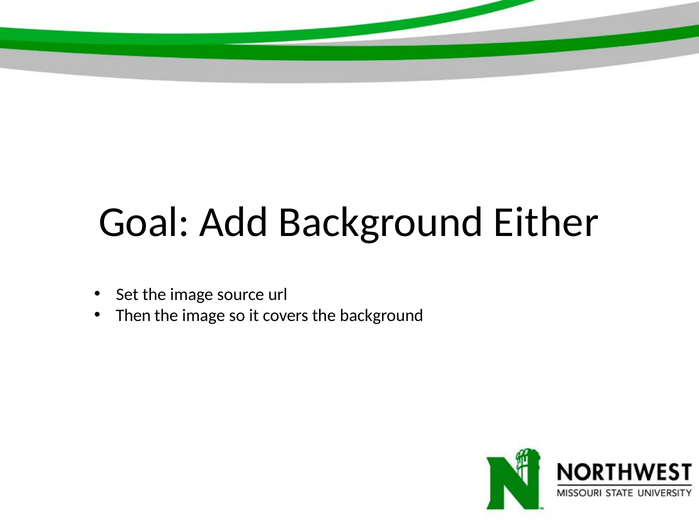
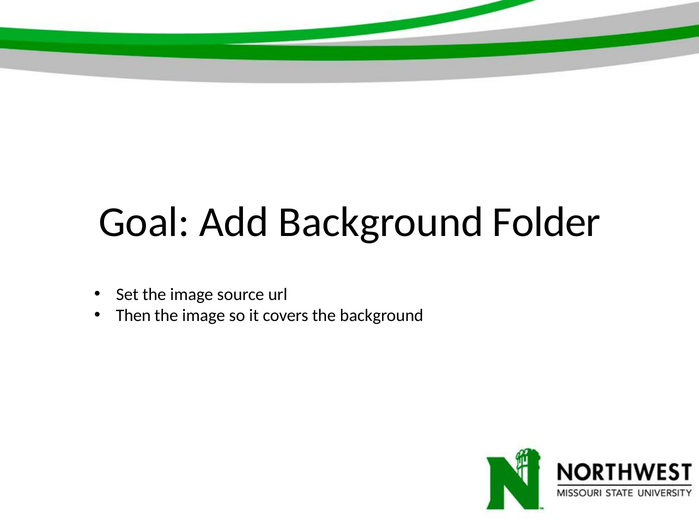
Either: Either -> Folder
